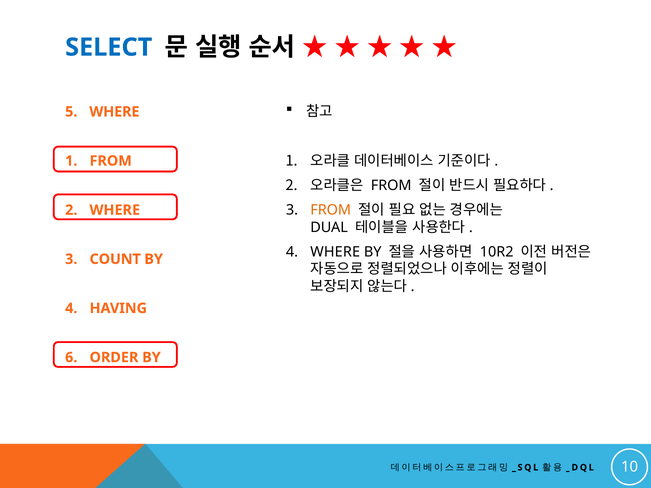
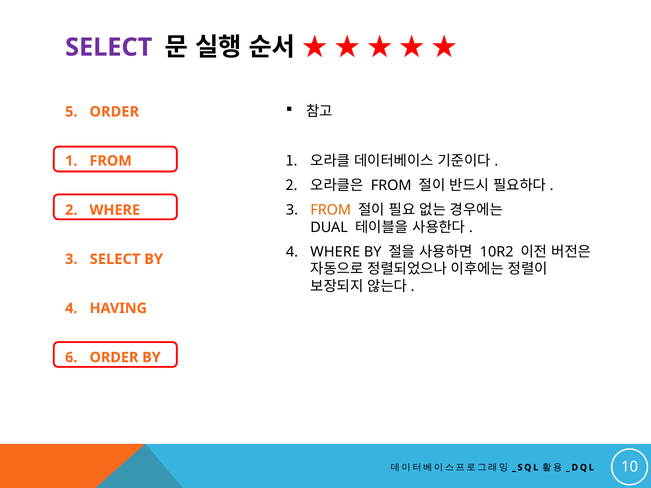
SELECT at (109, 47) colour: blue -> purple
5 WHERE: WHERE -> ORDER
3 COUNT: COUNT -> SELECT
